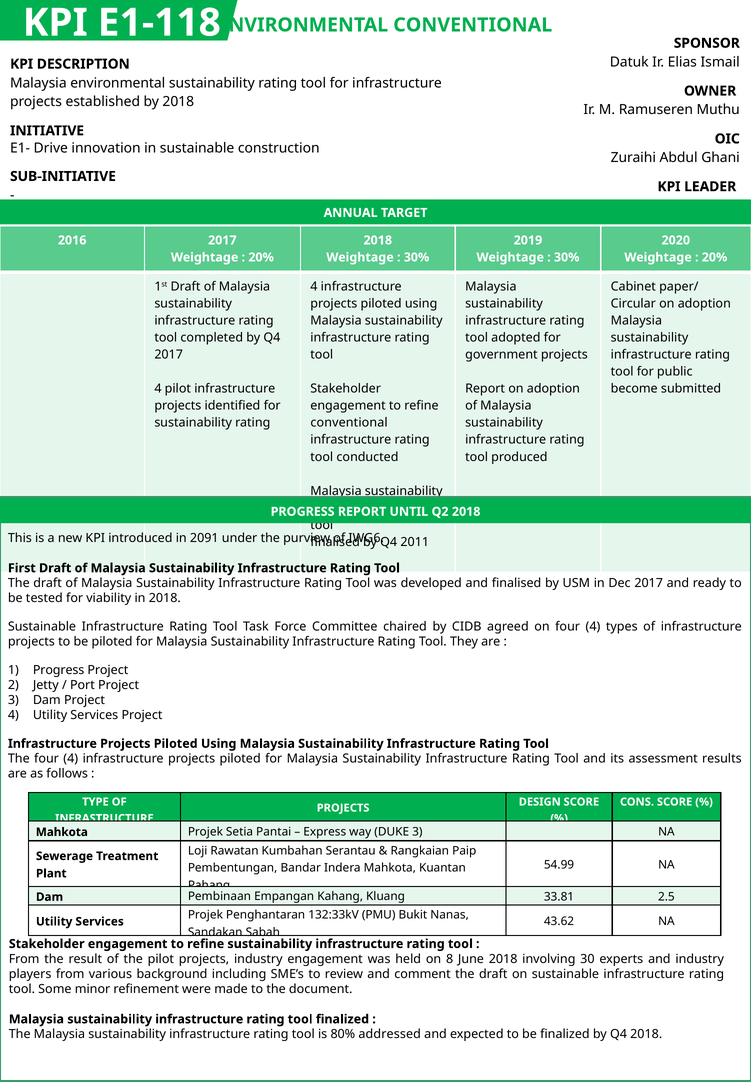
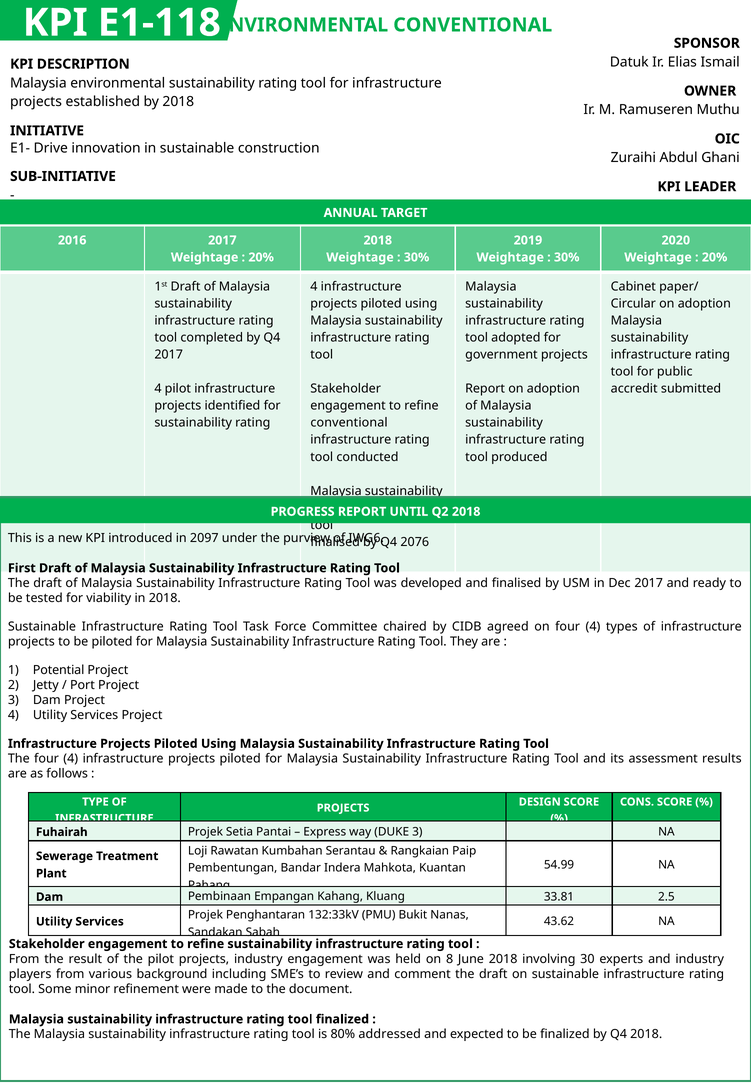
become: become -> accredit
2091: 2091 -> 2097
2011: 2011 -> 2076
Progress at (59, 670): Progress -> Potential
Mahkota at (62, 832): Mahkota -> Fuhairah
